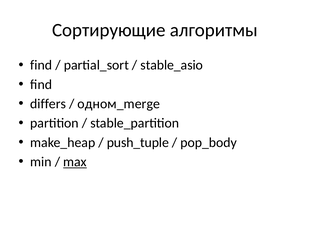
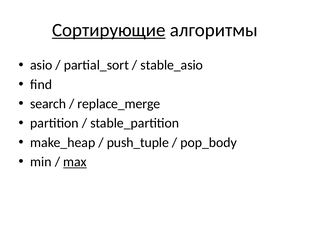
Сортирующие underline: none -> present
find at (41, 65): find -> asio
differs: differs -> search
одном_merge: одном_merge -> replace_merge
